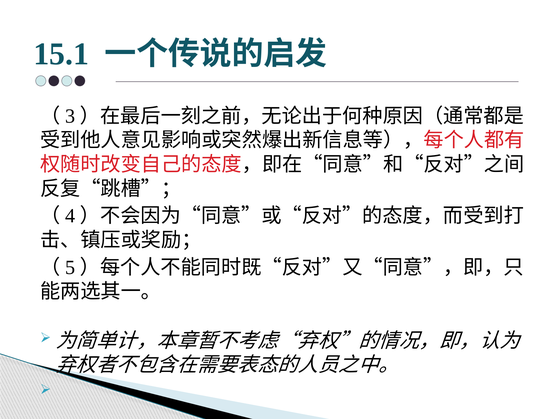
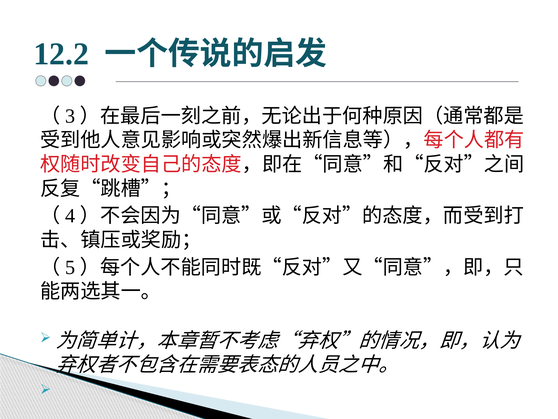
15.1: 15.1 -> 12.2
